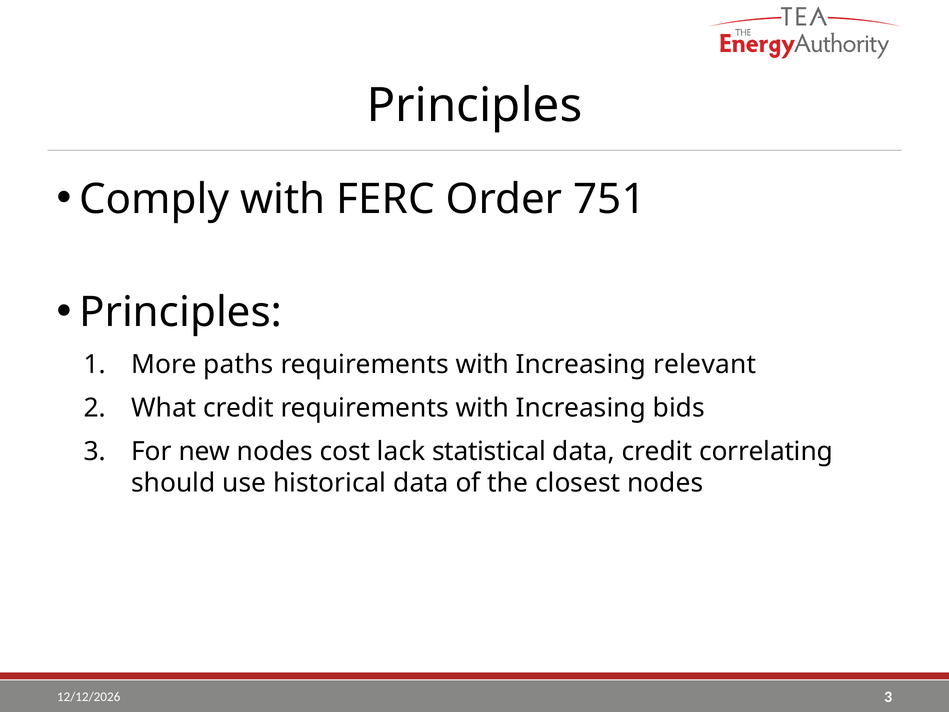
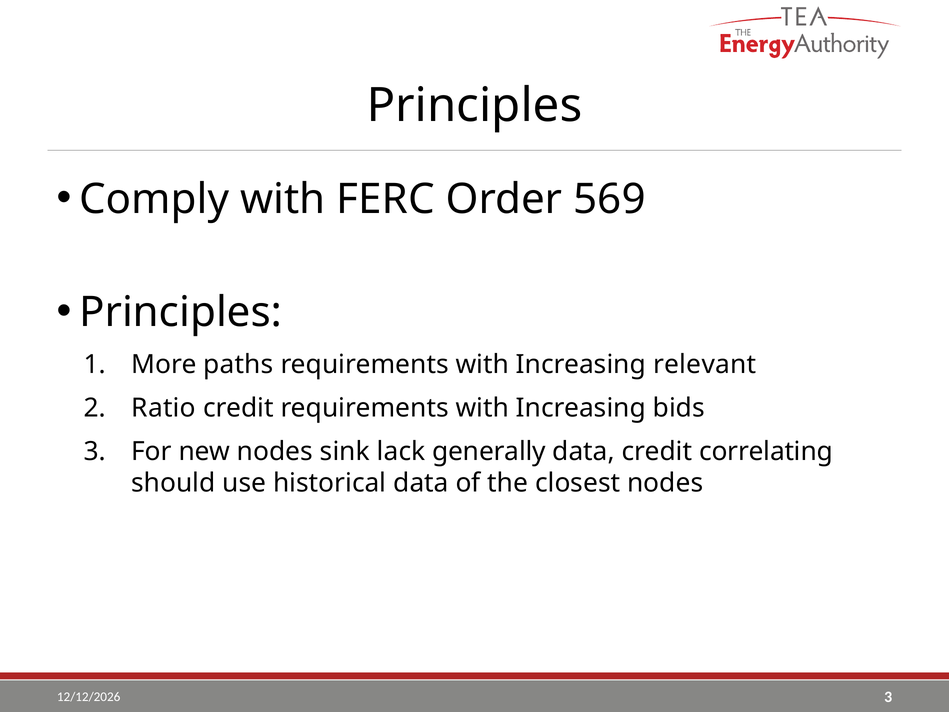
751: 751 -> 569
What: What -> Ratio
cost: cost -> sink
statistical: statistical -> generally
